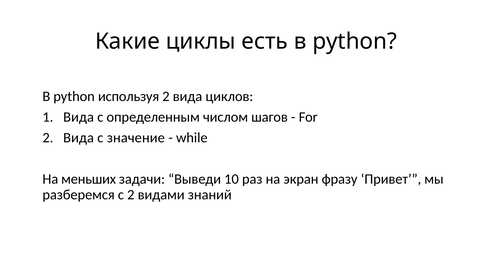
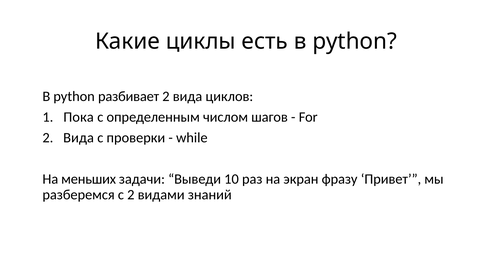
используя: используя -> разбивает
Вида at (79, 117): Вида -> Пока
значение: значение -> проверки
